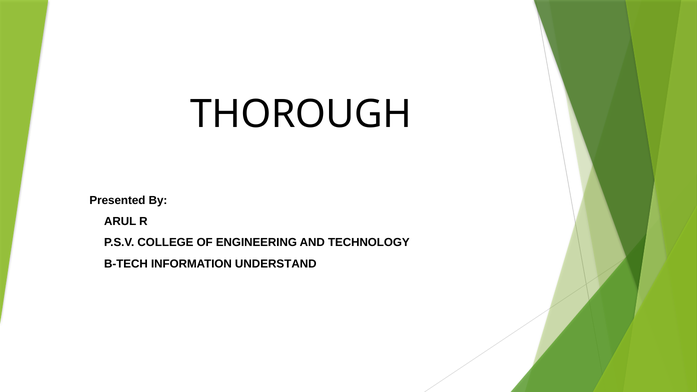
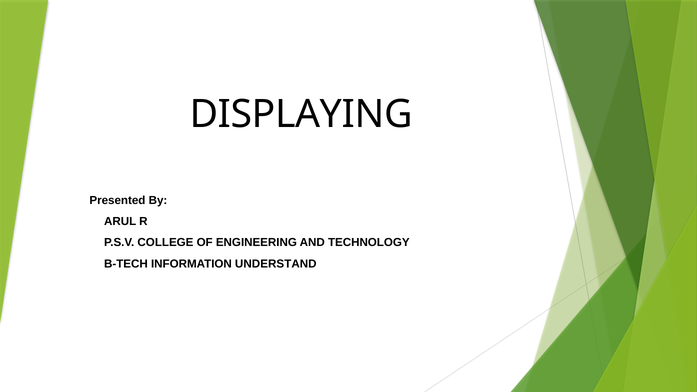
THOROUGH: THOROUGH -> DISPLAYING
